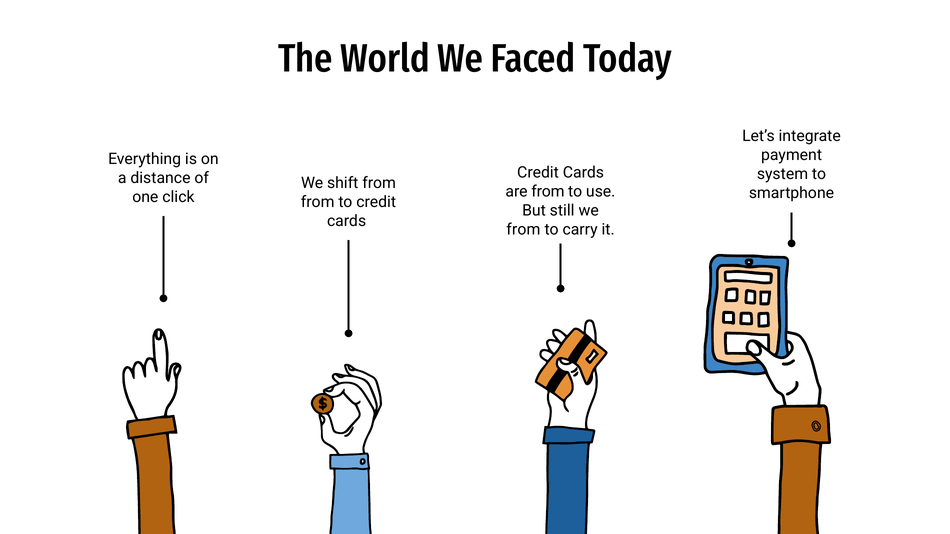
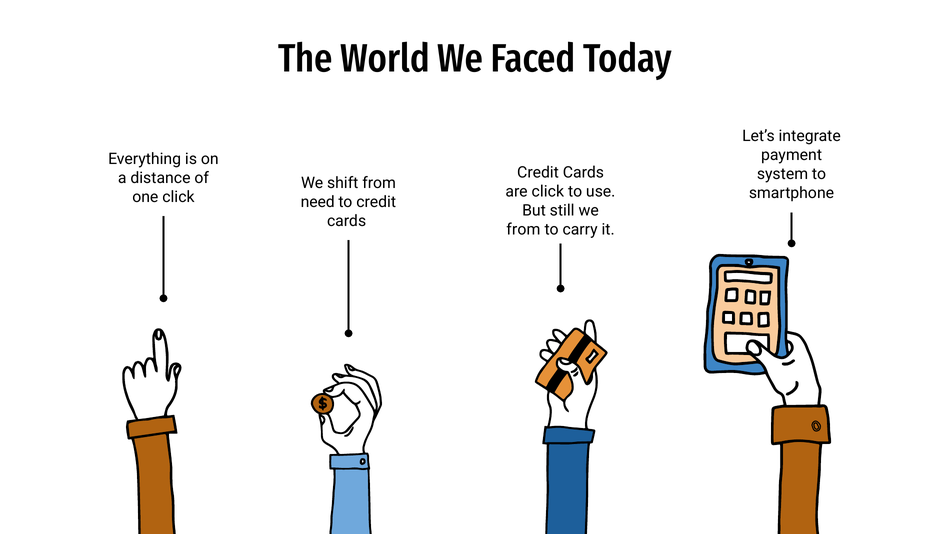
are from: from -> click
from at (318, 202): from -> need
